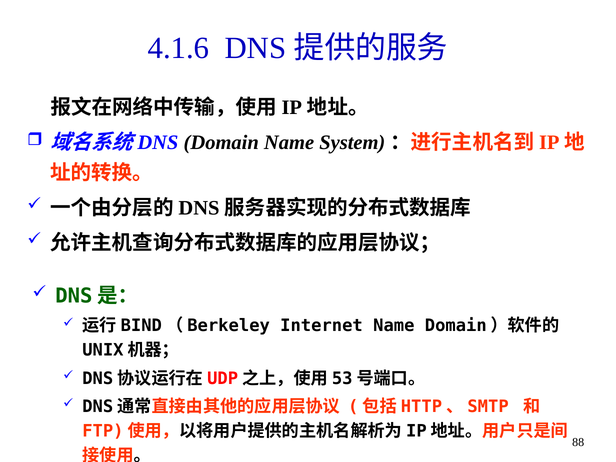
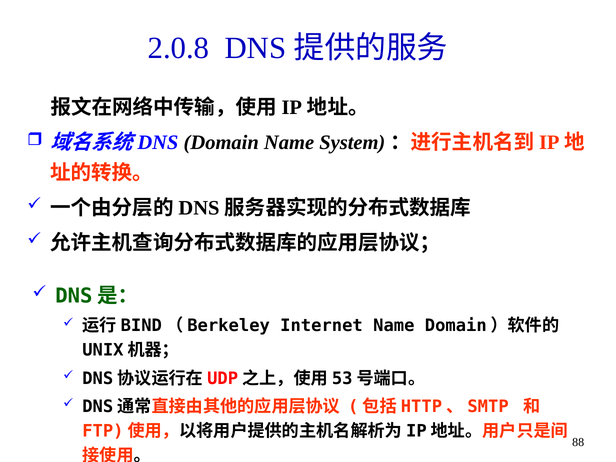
4.1.6: 4.1.6 -> 2.0.8
